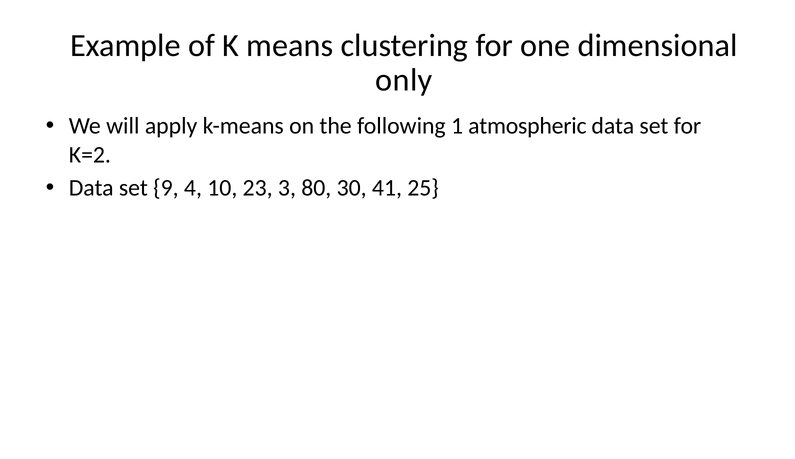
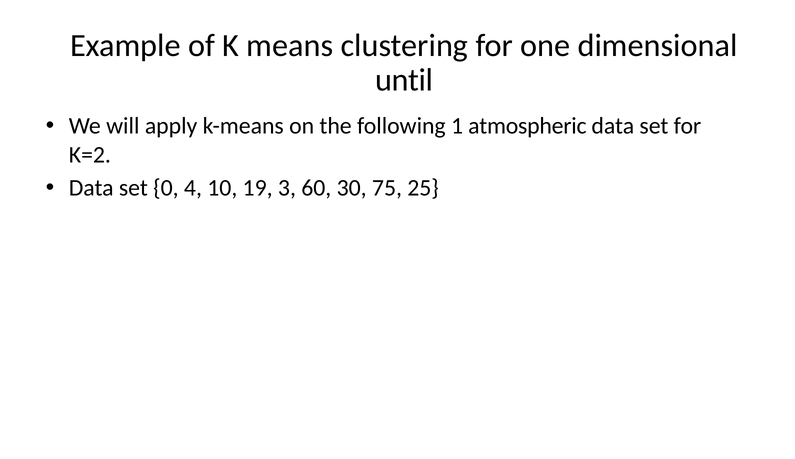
only: only -> until
9: 9 -> 0
23: 23 -> 19
80: 80 -> 60
41: 41 -> 75
